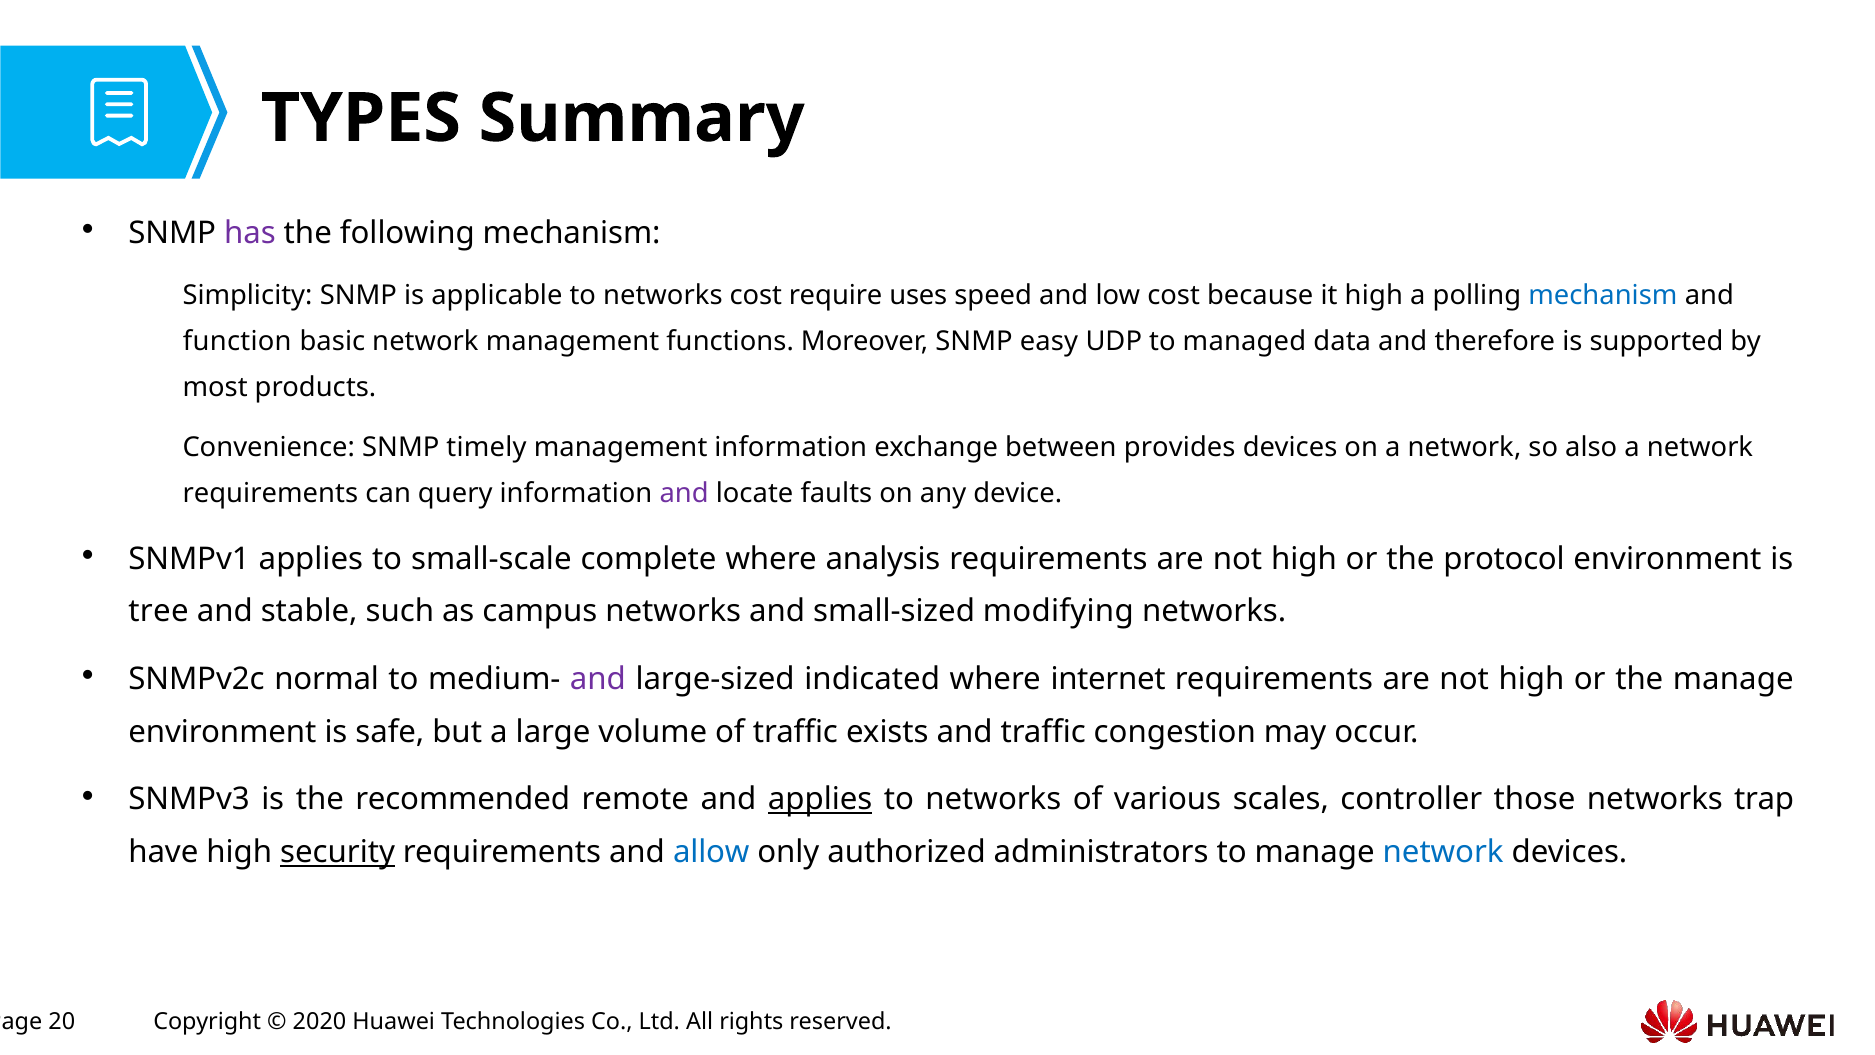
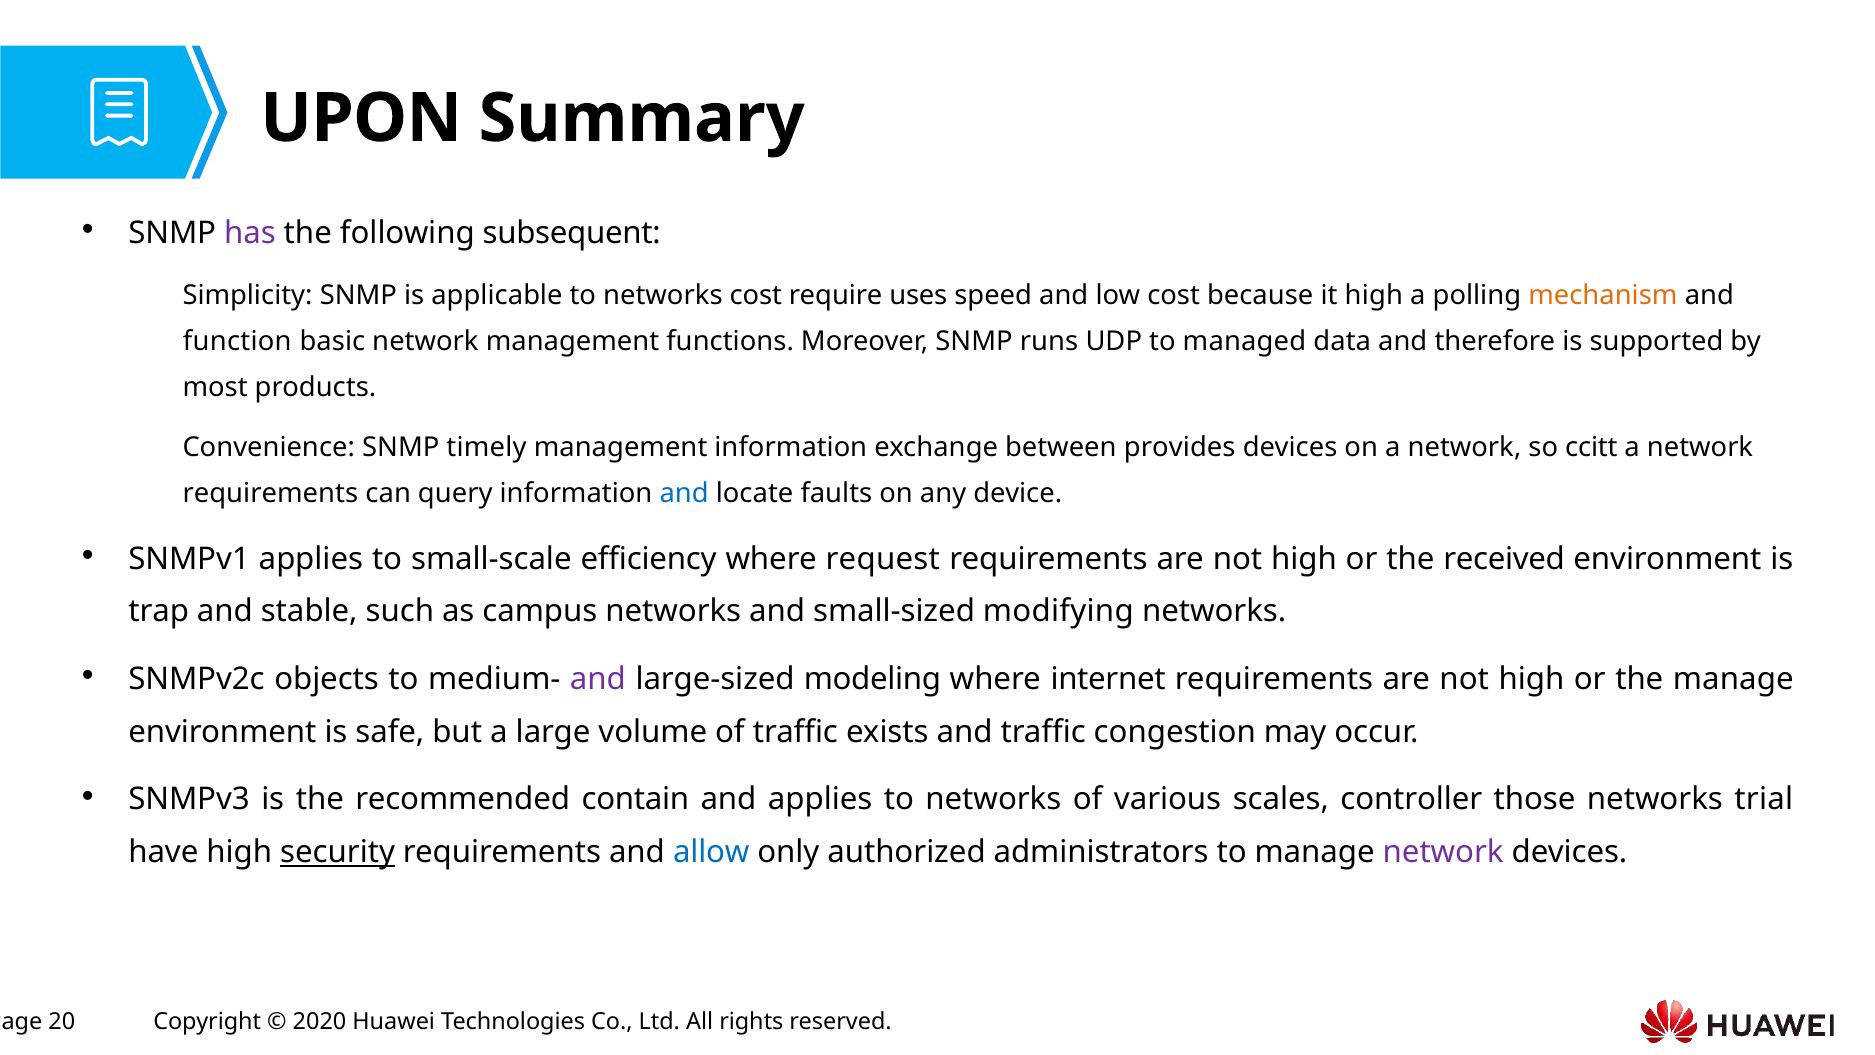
TYPES: TYPES -> UPON
following mechanism: mechanism -> subsequent
mechanism at (1603, 295) colour: blue -> orange
easy: easy -> runs
also: also -> ccitt
and at (684, 493) colour: purple -> blue
complete: complete -> efficiency
analysis: analysis -> request
protocol: protocol -> received
tree: tree -> trap
normal: normal -> objects
indicated: indicated -> modeling
remote: remote -> contain
applies at (820, 799) underline: present -> none
trap: trap -> trial
network at (1443, 852) colour: blue -> purple
